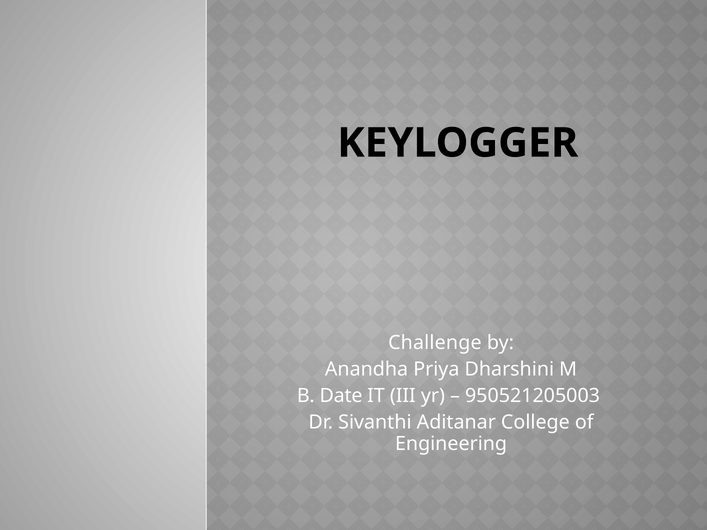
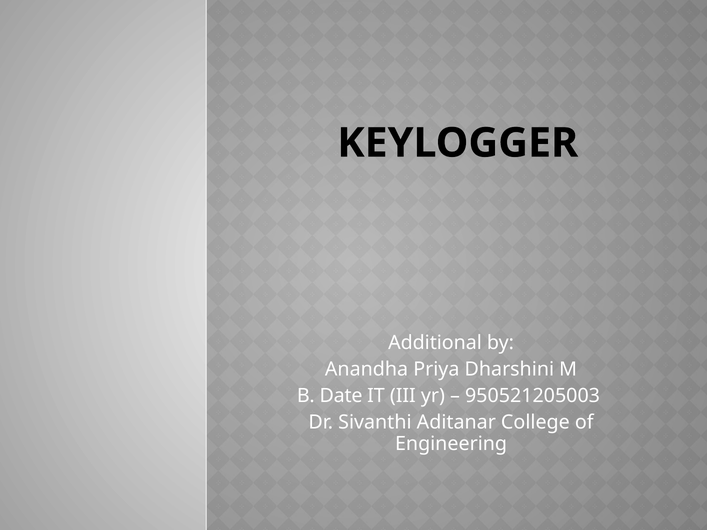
Challenge: Challenge -> Additional
